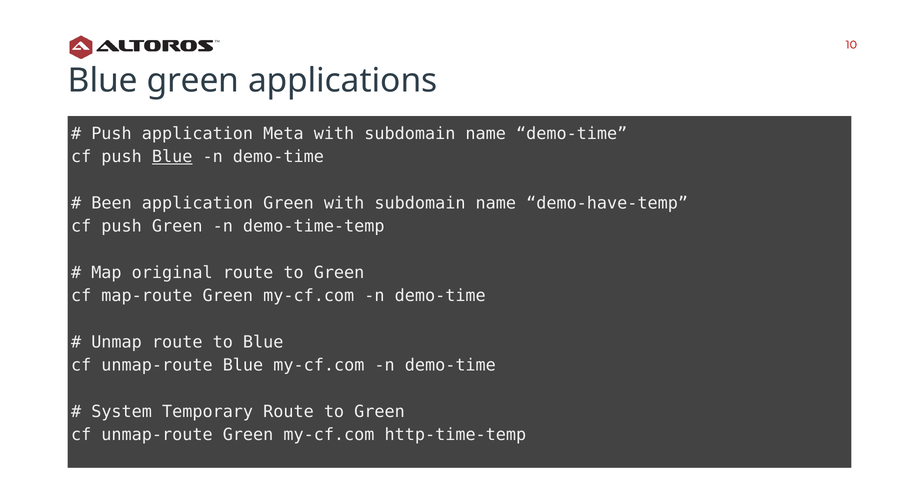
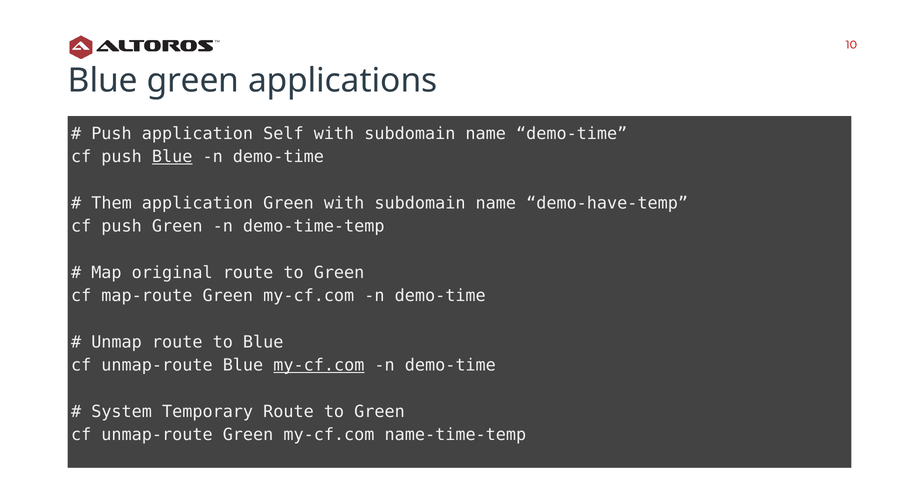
Meta: Meta -> Self
Been: Been -> Them
my-cf.com at (319, 366) underline: none -> present
http-time-temp: http-time-temp -> name-time-temp
